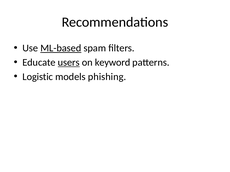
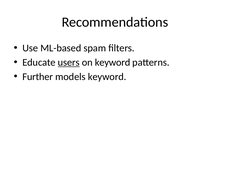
ML-based underline: present -> none
Logistic: Logistic -> Further
models phishing: phishing -> keyword
